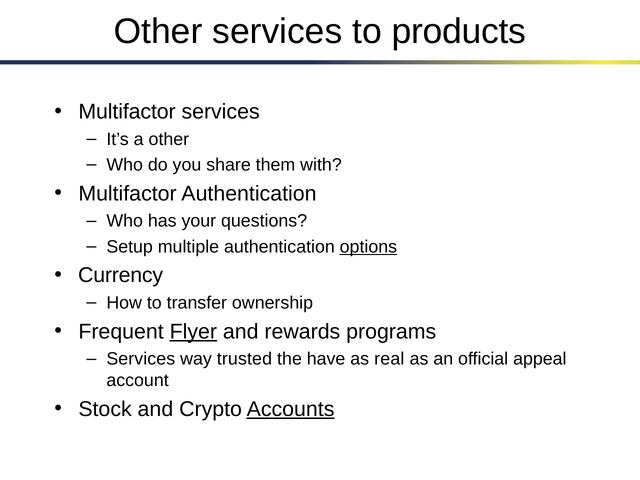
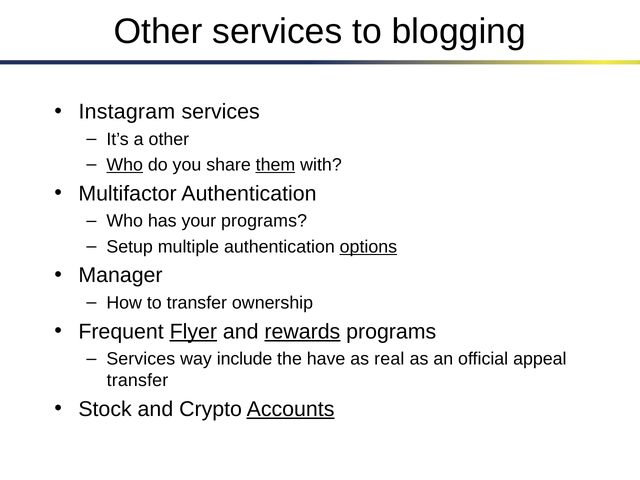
products: products -> blogging
Multifactor at (127, 112): Multifactor -> Instagram
Who at (125, 165) underline: none -> present
them underline: none -> present
your questions: questions -> programs
Currency: Currency -> Manager
rewards underline: none -> present
trusted: trusted -> include
account at (138, 380): account -> transfer
